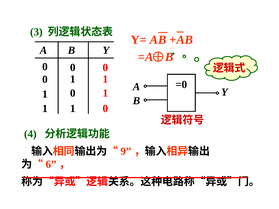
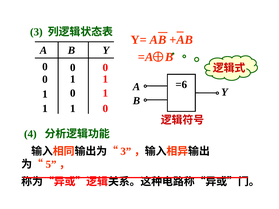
=0: =0 -> =6
9 at (126, 152): 9 -> 3
6: 6 -> 5
